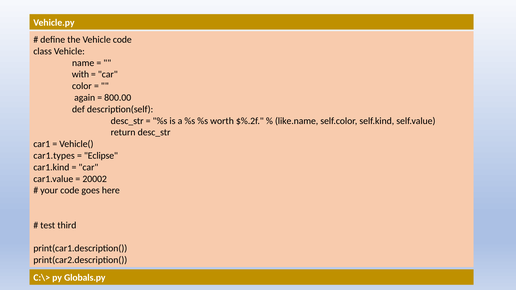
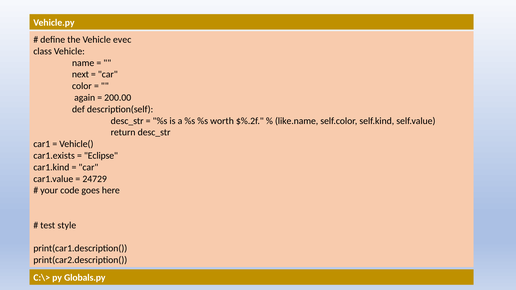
Vehicle code: code -> evec
with: with -> next
800.00: 800.00 -> 200.00
car1.types: car1.types -> car1.exists
20002: 20002 -> 24729
third: third -> style
